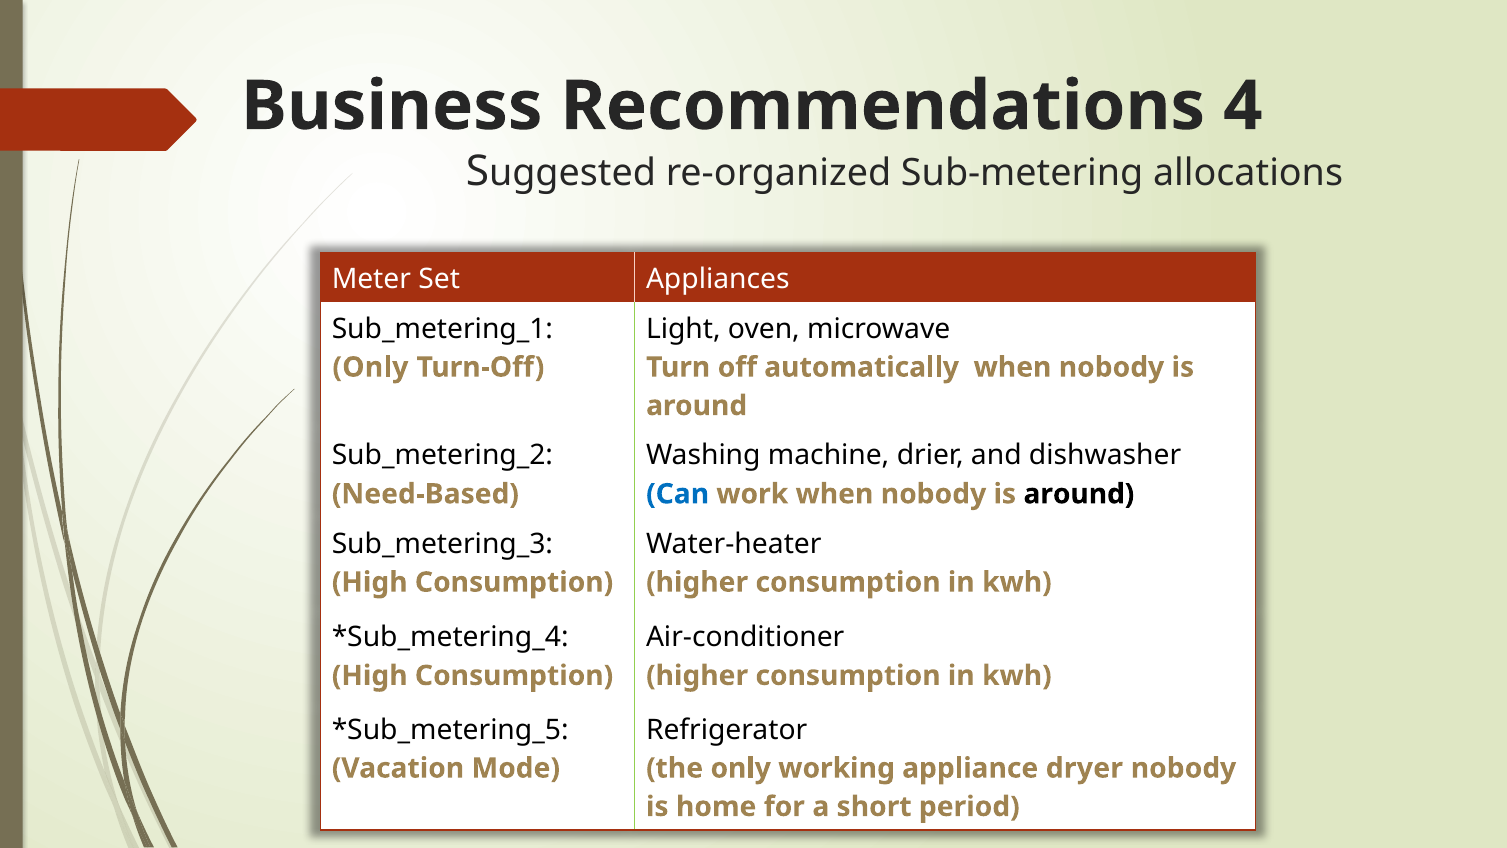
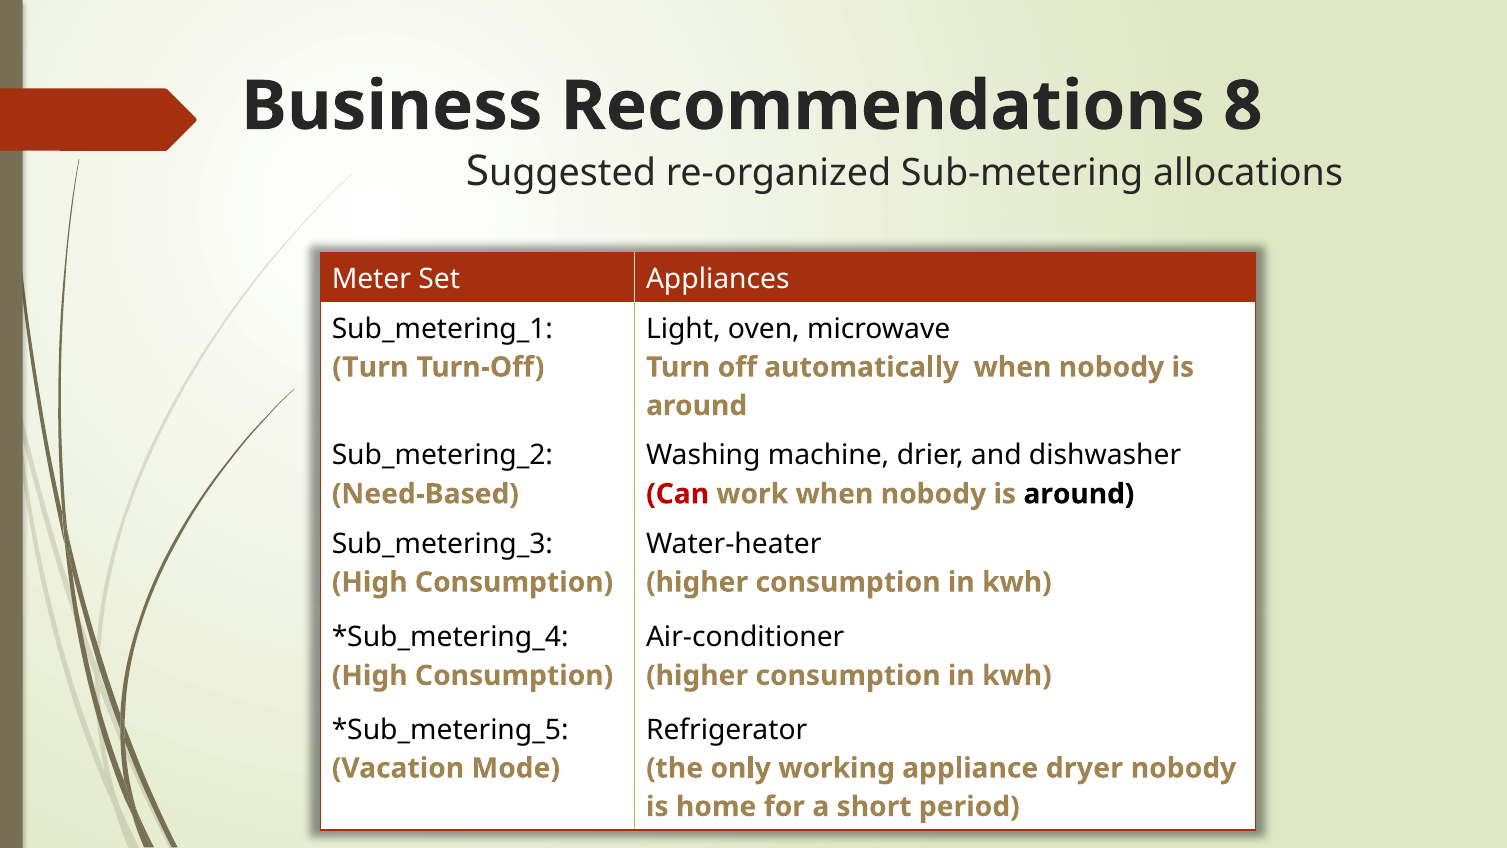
4: 4 -> 8
Only at (370, 367): Only -> Turn
Can colour: blue -> red
